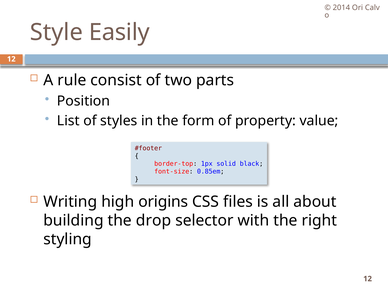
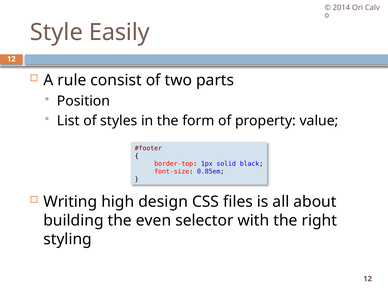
origins: origins -> design
drop: drop -> even
